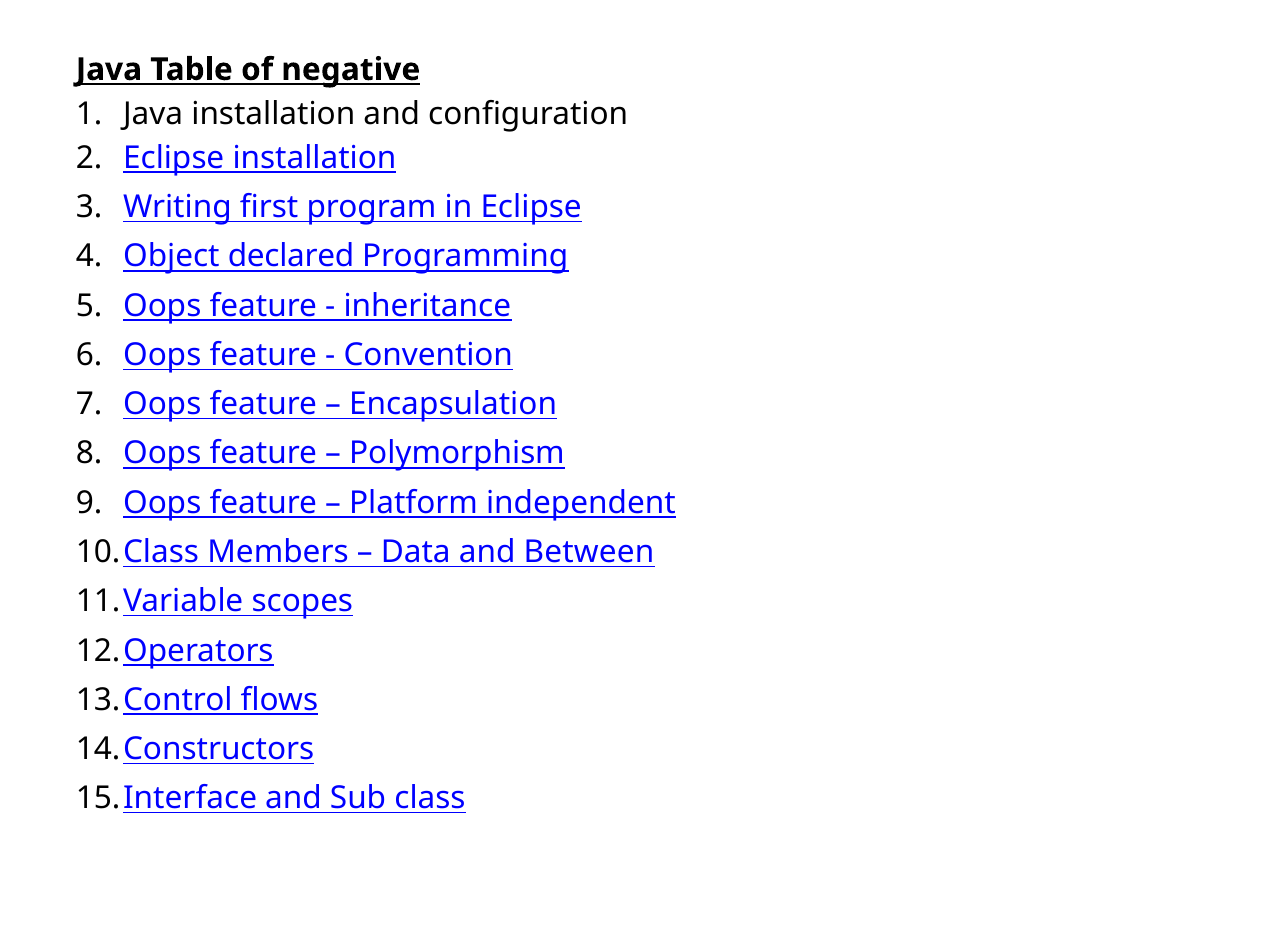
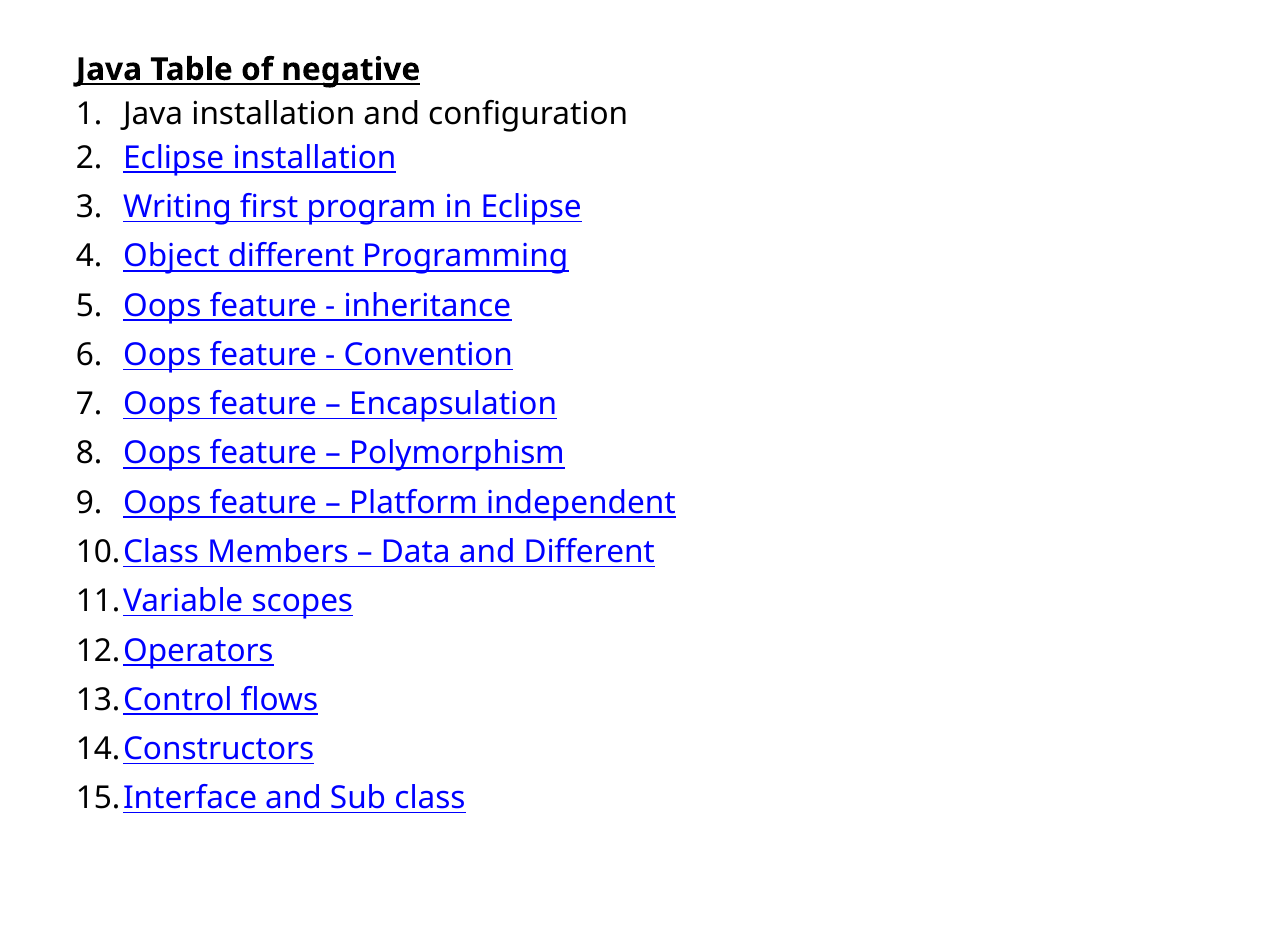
Object declared: declared -> different
and Between: Between -> Different
